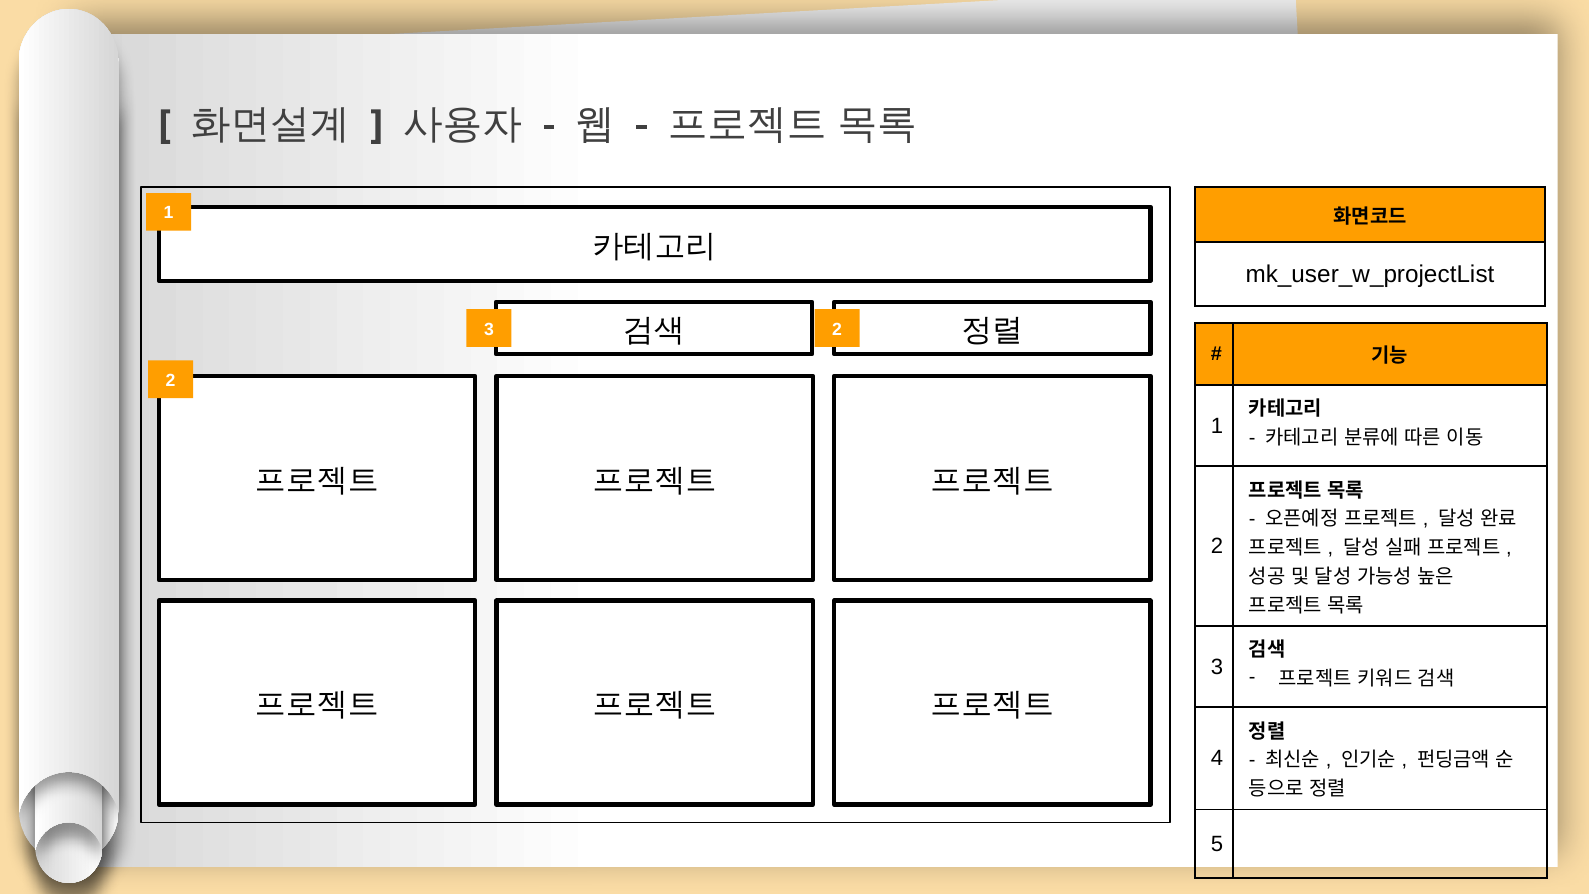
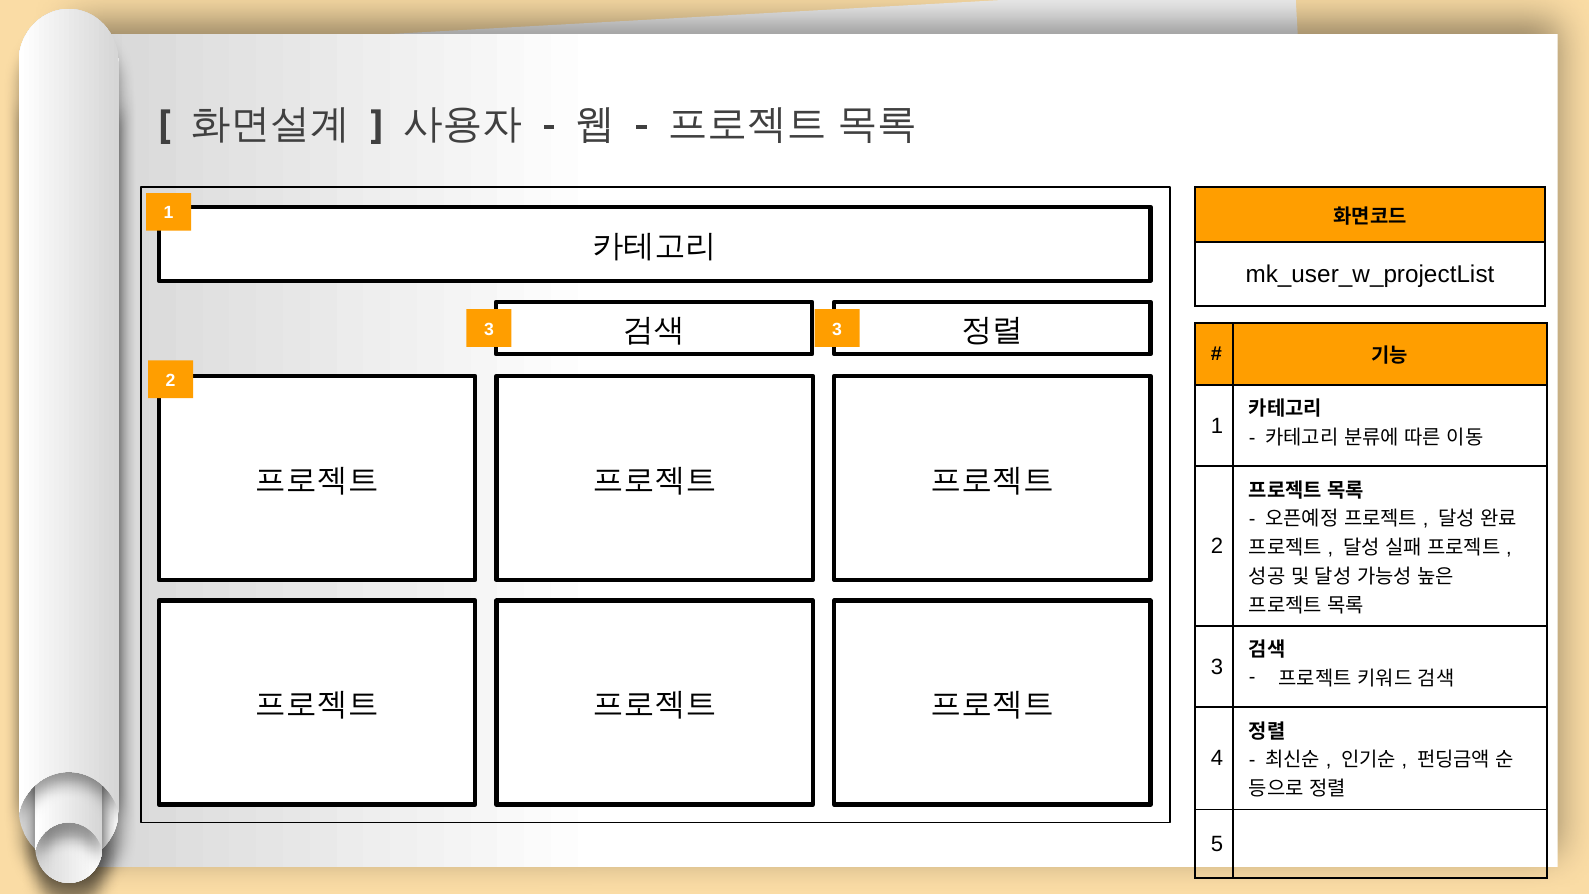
3 2: 2 -> 3
